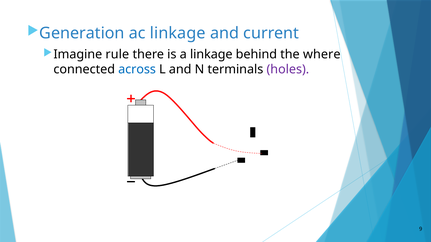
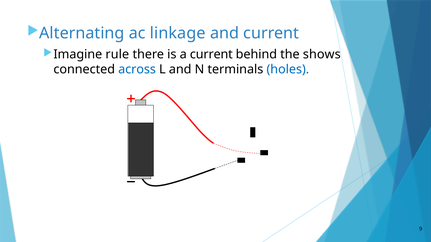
Generation: Generation -> Alternating
a linkage: linkage -> current
where: where -> shows
holes colour: purple -> blue
